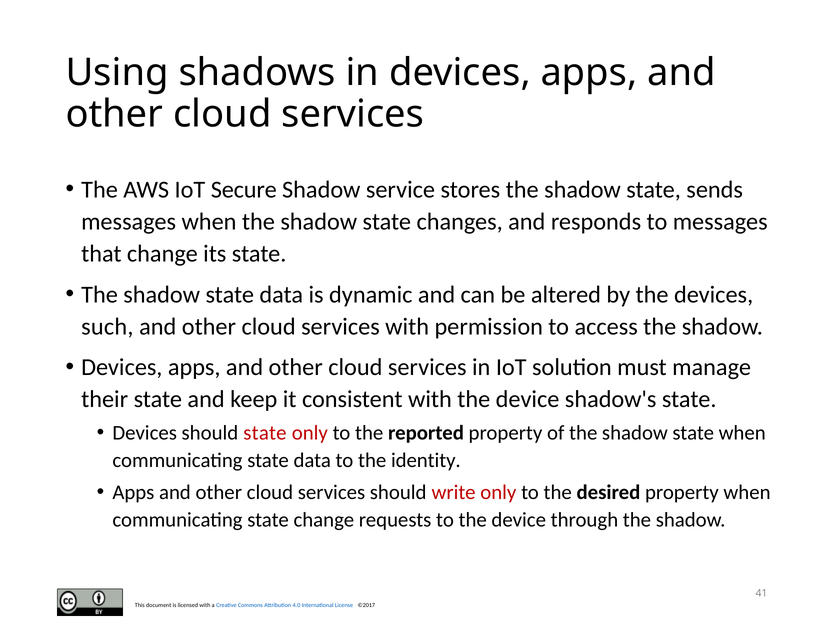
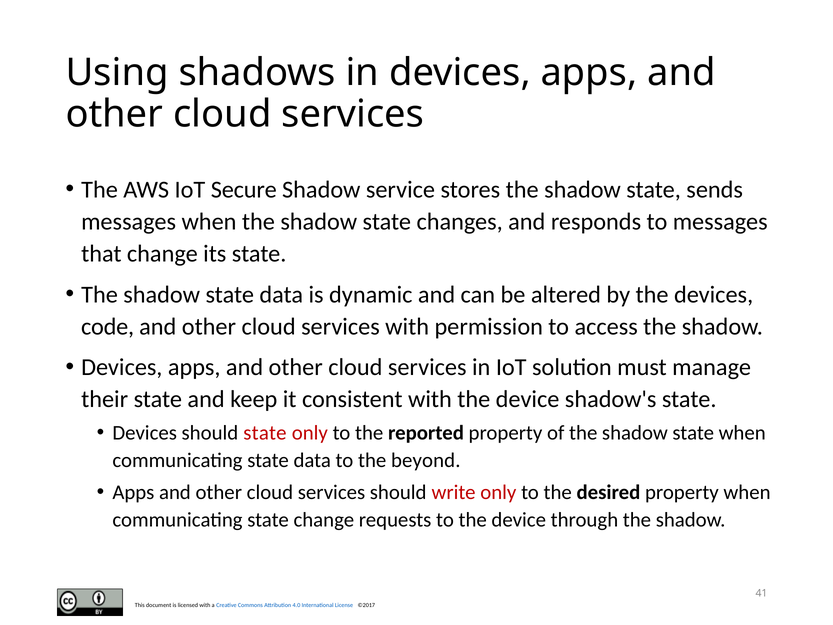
such: such -> code
identity: identity -> beyond
